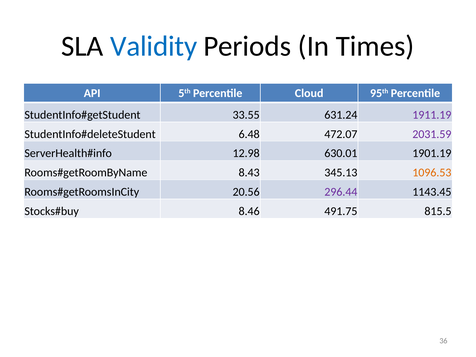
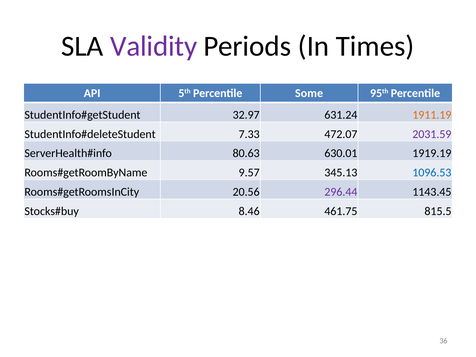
Validity colour: blue -> purple
Cloud: Cloud -> Some
33.55: 33.55 -> 32.97
1911.19 colour: purple -> orange
6.48: 6.48 -> 7.33
12.98: 12.98 -> 80.63
1901.19: 1901.19 -> 1919.19
8.43: 8.43 -> 9.57
1096.53 colour: orange -> blue
491.75: 491.75 -> 461.75
